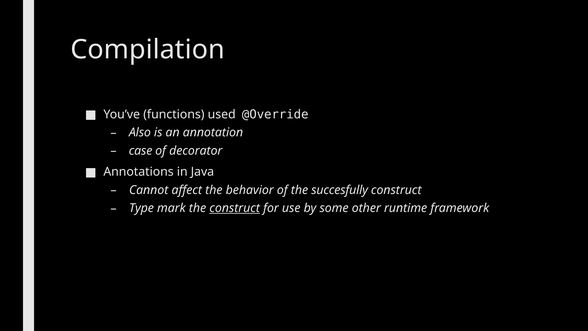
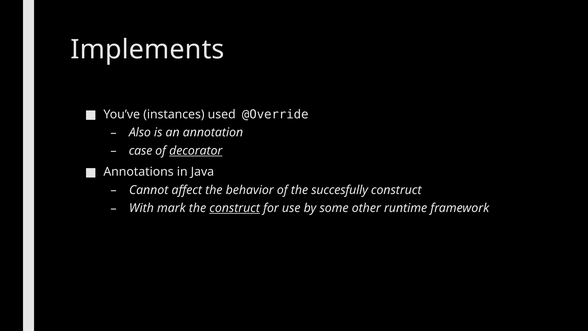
Compilation: Compilation -> Implements
functions: functions -> instances
decorator underline: none -> present
Type: Type -> With
